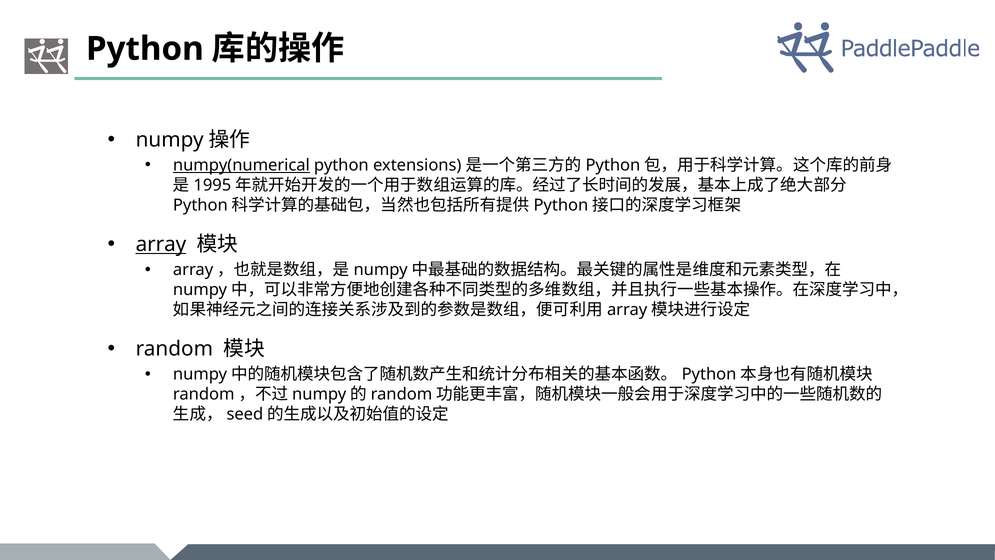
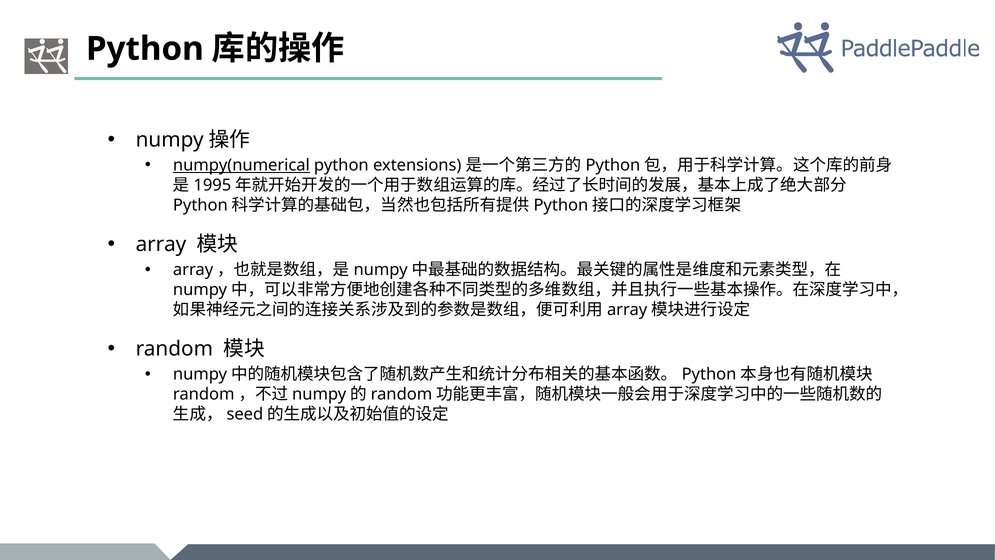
array underline: present -> none
